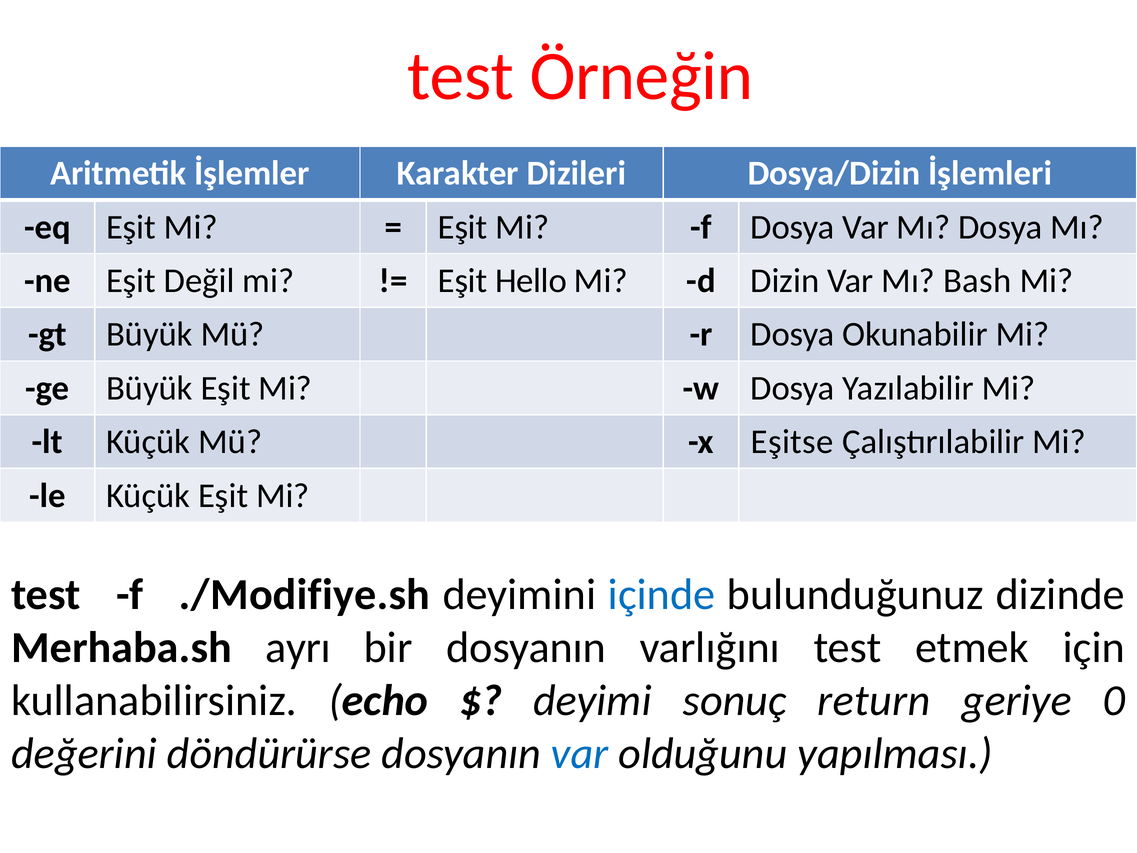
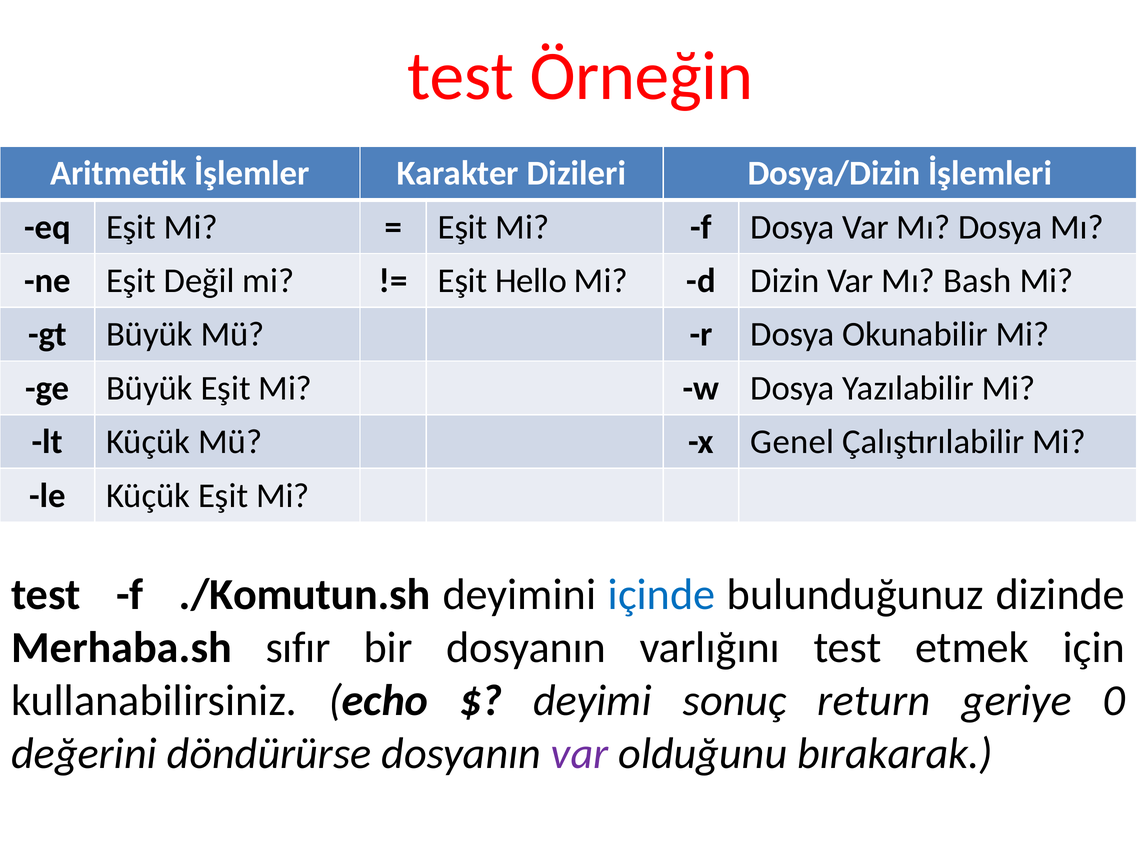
Eşitse: Eşitse -> Genel
./Modifiye.sh: ./Modifiye.sh -> ./Komutun.sh
ayrı: ayrı -> sıfır
var at (580, 754) colour: blue -> purple
yapılması: yapılması -> bırakarak
